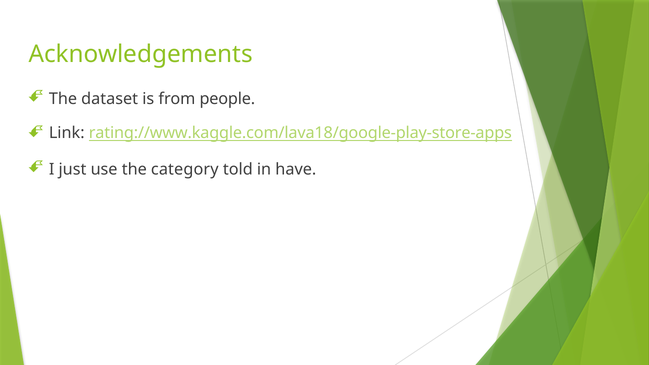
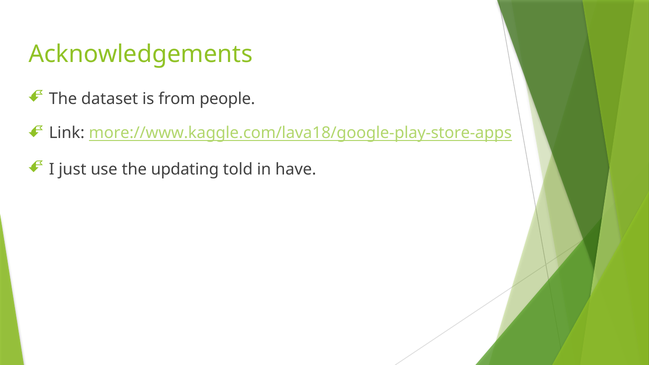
rating://www.kaggle.com/lava18/google-play-store-apps: rating://www.kaggle.com/lava18/google-play-store-apps -> more://www.kaggle.com/lava18/google-play-store-apps
category: category -> updating
